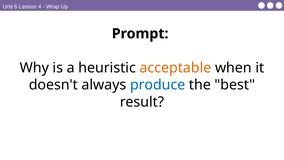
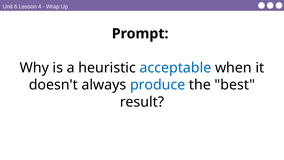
acceptable colour: orange -> blue
